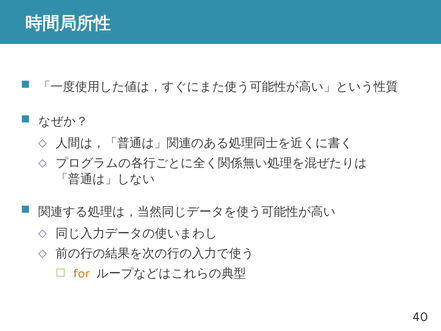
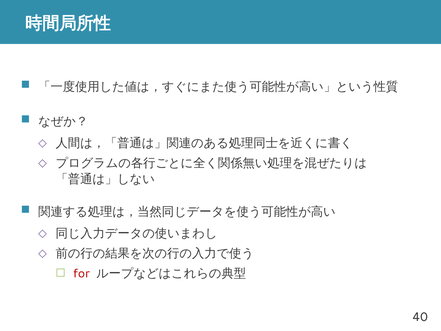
for colour: orange -> red
